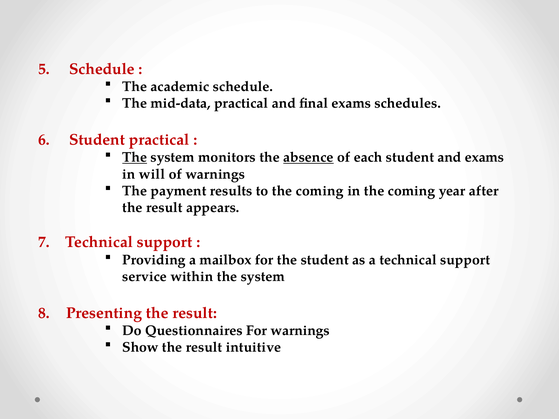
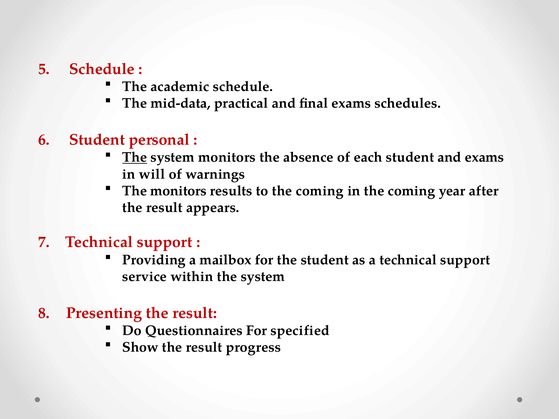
Student practical: practical -> personal
absence underline: present -> none
The payment: payment -> monitors
For warnings: warnings -> specified
intuitive: intuitive -> progress
